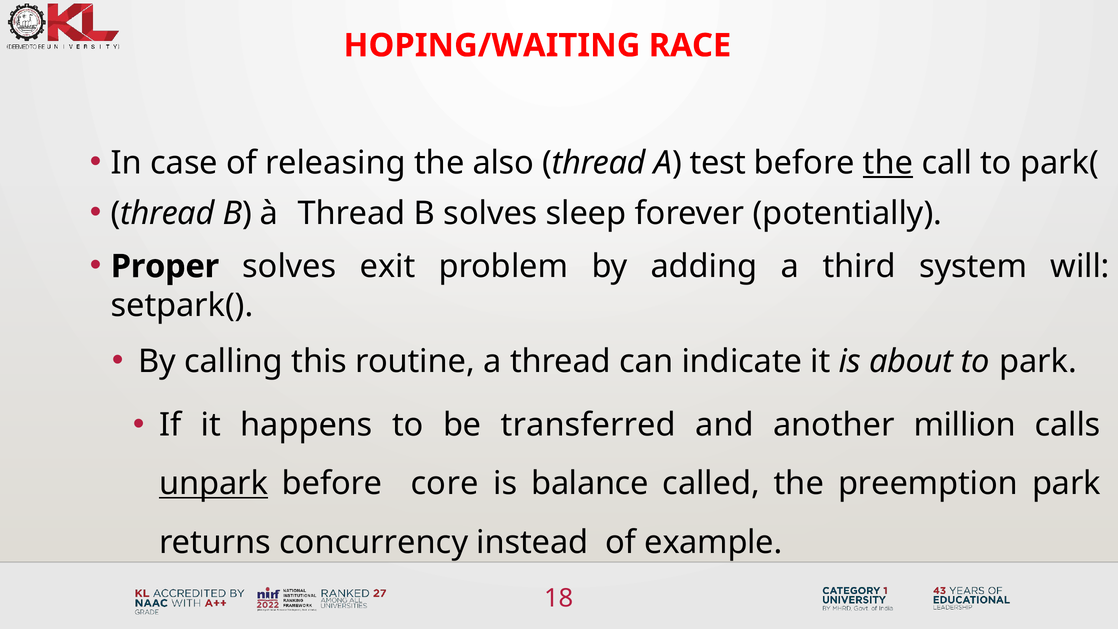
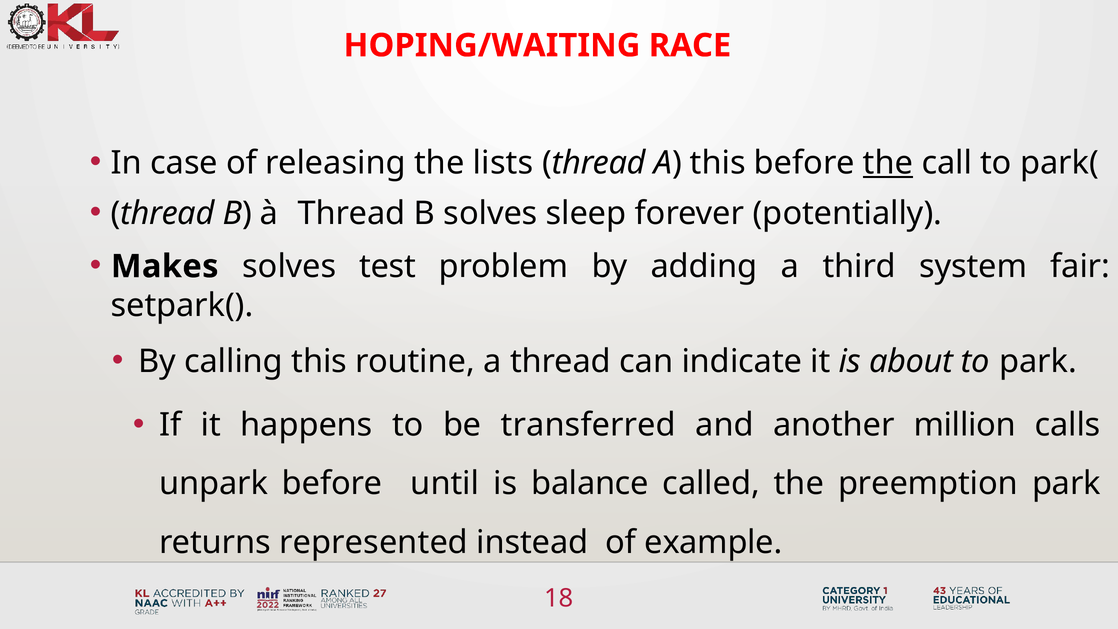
also: also -> lists
A test: test -> this
Proper: Proper -> Makes
exit: exit -> test
will: will -> fair
unpark underline: present -> none
core: core -> until
concurrency: concurrency -> represented
